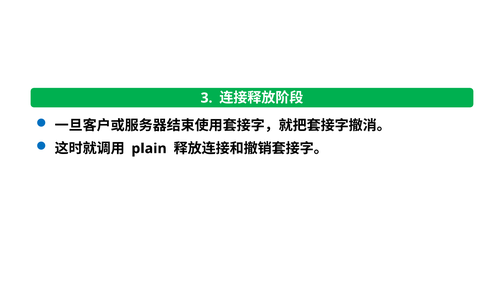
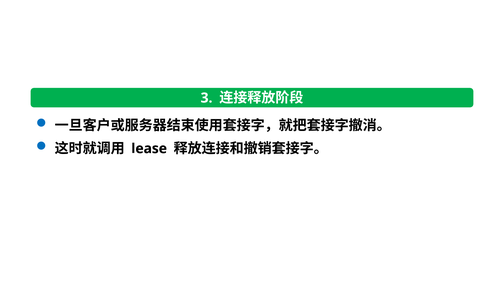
plain: plain -> lease
